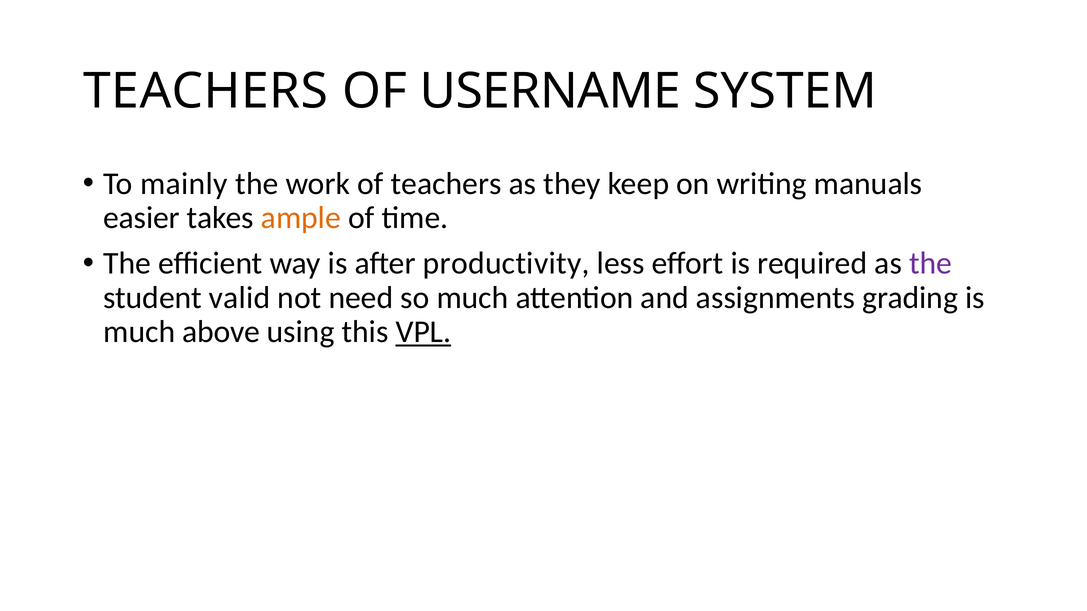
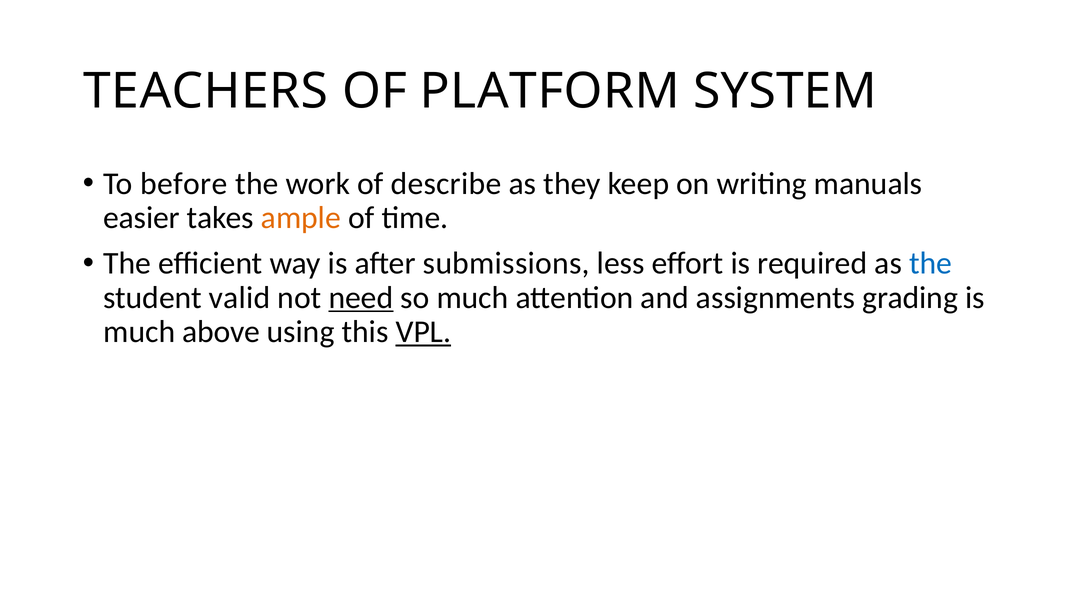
USERNAME: USERNAME -> PLATFORM
mainly: mainly -> before
of teachers: teachers -> describe
productivity: productivity -> submissions
the at (931, 264) colour: purple -> blue
need underline: none -> present
